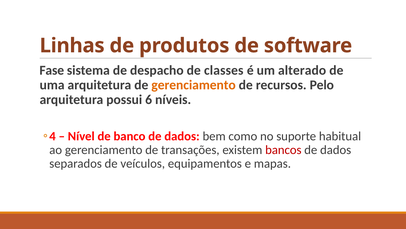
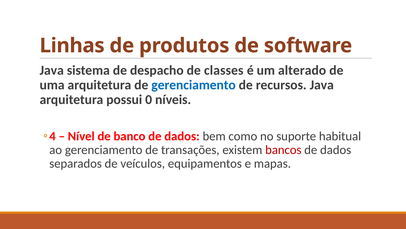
Fase at (52, 70): Fase -> Java
gerenciamento at (194, 85) colour: orange -> blue
recursos Pelo: Pelo -> Java
6: 6 -> 0
